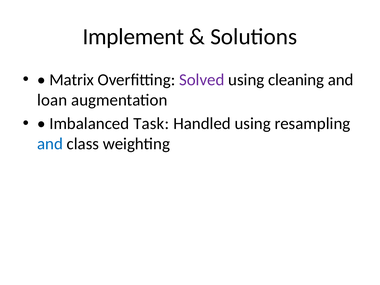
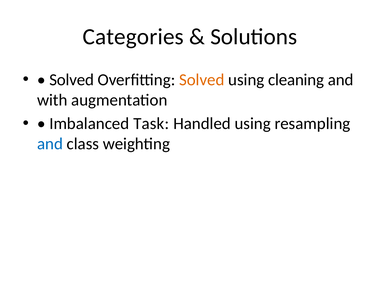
Implement: Implement -> Categories
Matrix at (72, 80): Matrix -> Solved
Solved at (202, 80) colour: purple -> orange
loan: loan -> with
